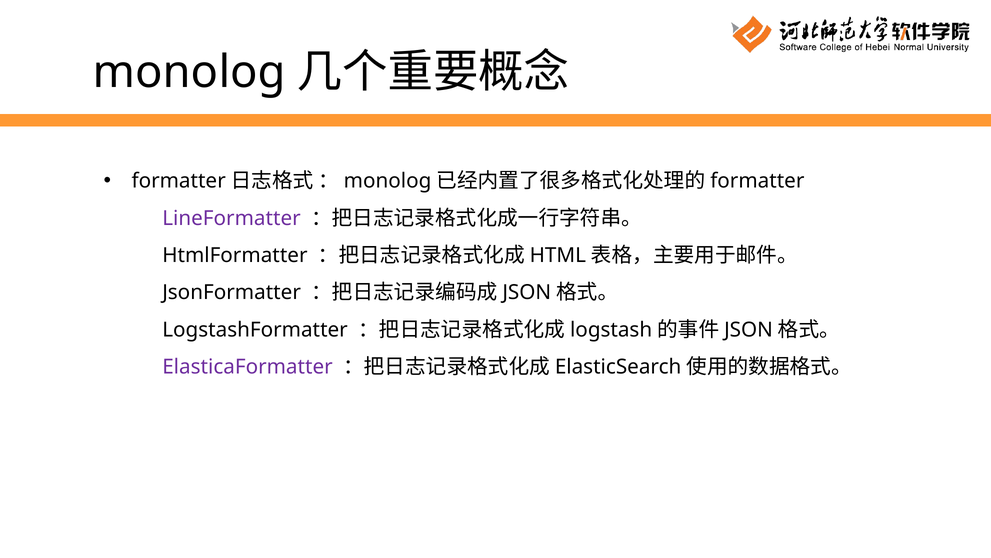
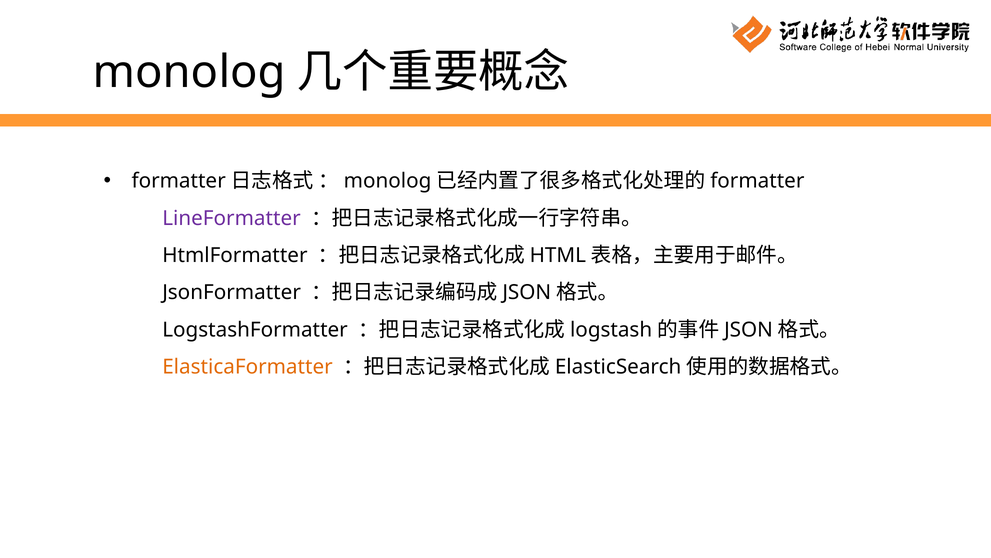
ElasticaFormatter colour: purple -> orange
